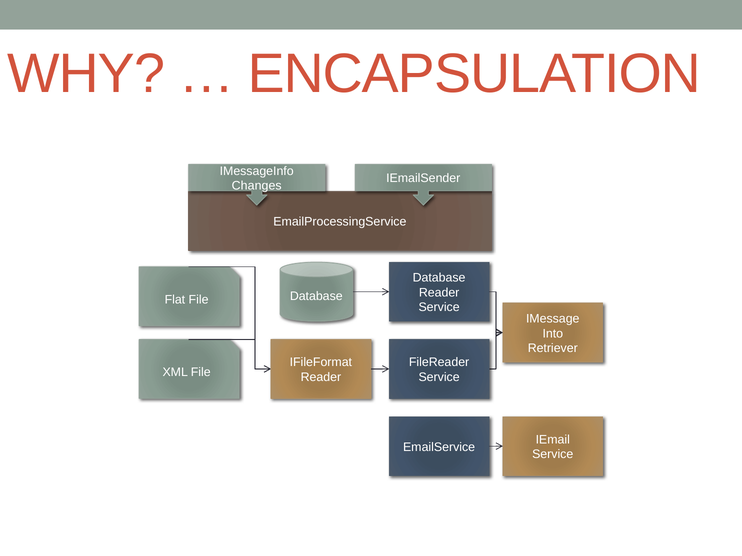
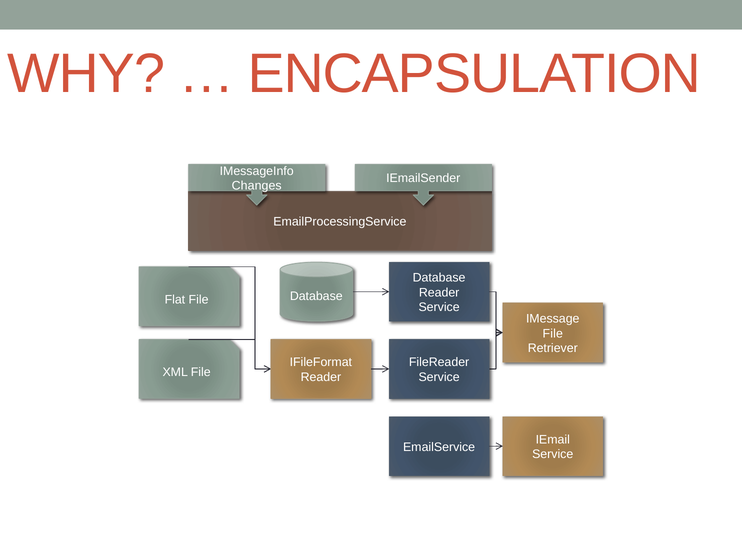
Into at (553, 334): Into -> File
